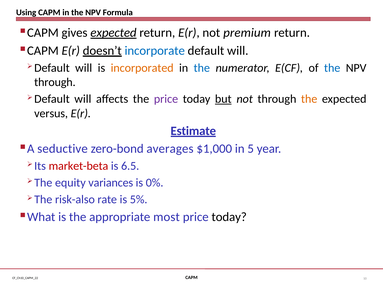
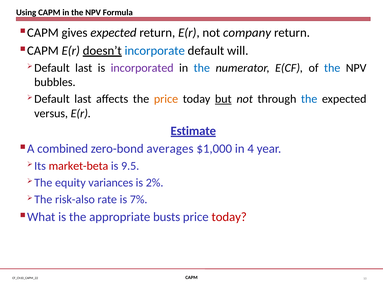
expected at (113, 33) underline: present -> none
premium: premium -> company
will at (84, 68): will -> last
incorporated colour: orange -> purple
through at (55, 82): through -> bubbles
will at (83, 99): will -> last
price at (166, 99) colour: purple -> orange
the at (309, 99) colour: orange -> blue
seductive: seductive -> combined
5: 5 -> 4
6.5: 6.5 -> 9.5
0%: 0% -> 2%
5%: 5% -> 7%
most: most -> busts
today at (229, 217) colour: black -> red
